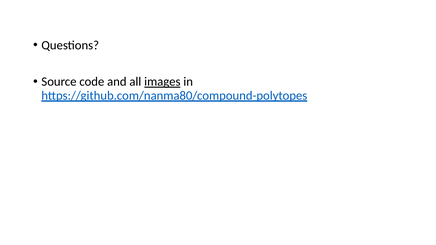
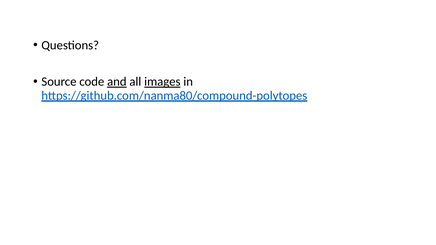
and underline: none -> present
